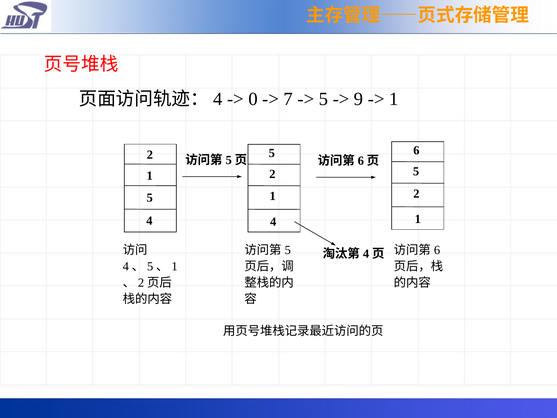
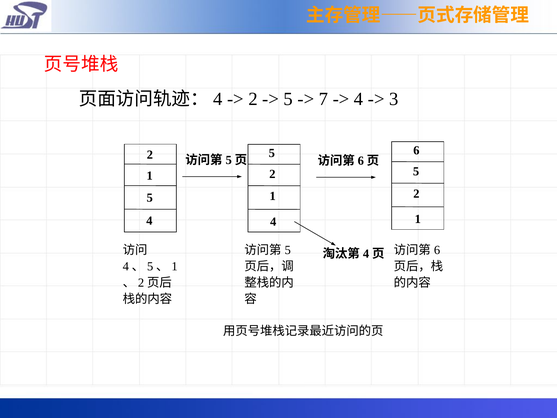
0 at (253, 99): 0 -> 2
7 at (288, 99): 7 -> 5
5 at (323, 99): 5 -> 7
9 at (359, 99): 9 -> 4
1 at (394, 99): 1 -> 3
